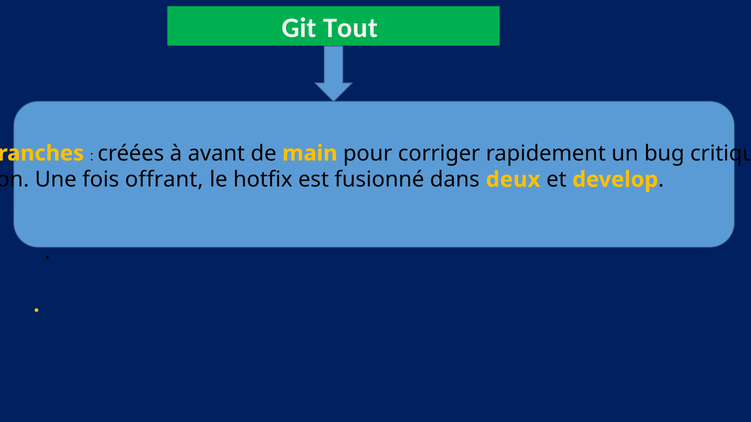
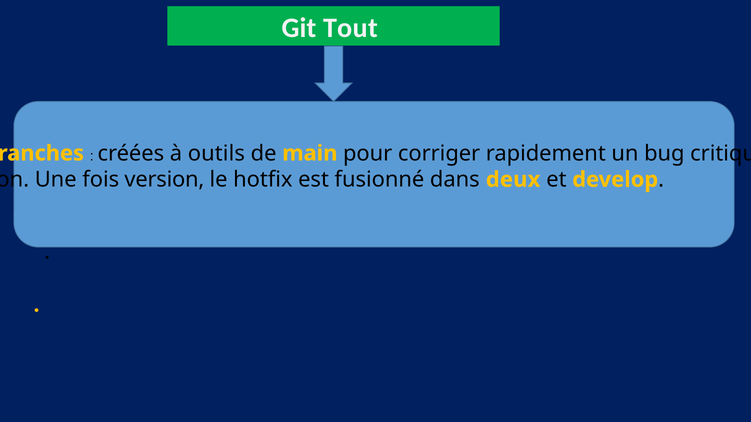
avant: avant -> outils
offrant: offrant -> version
